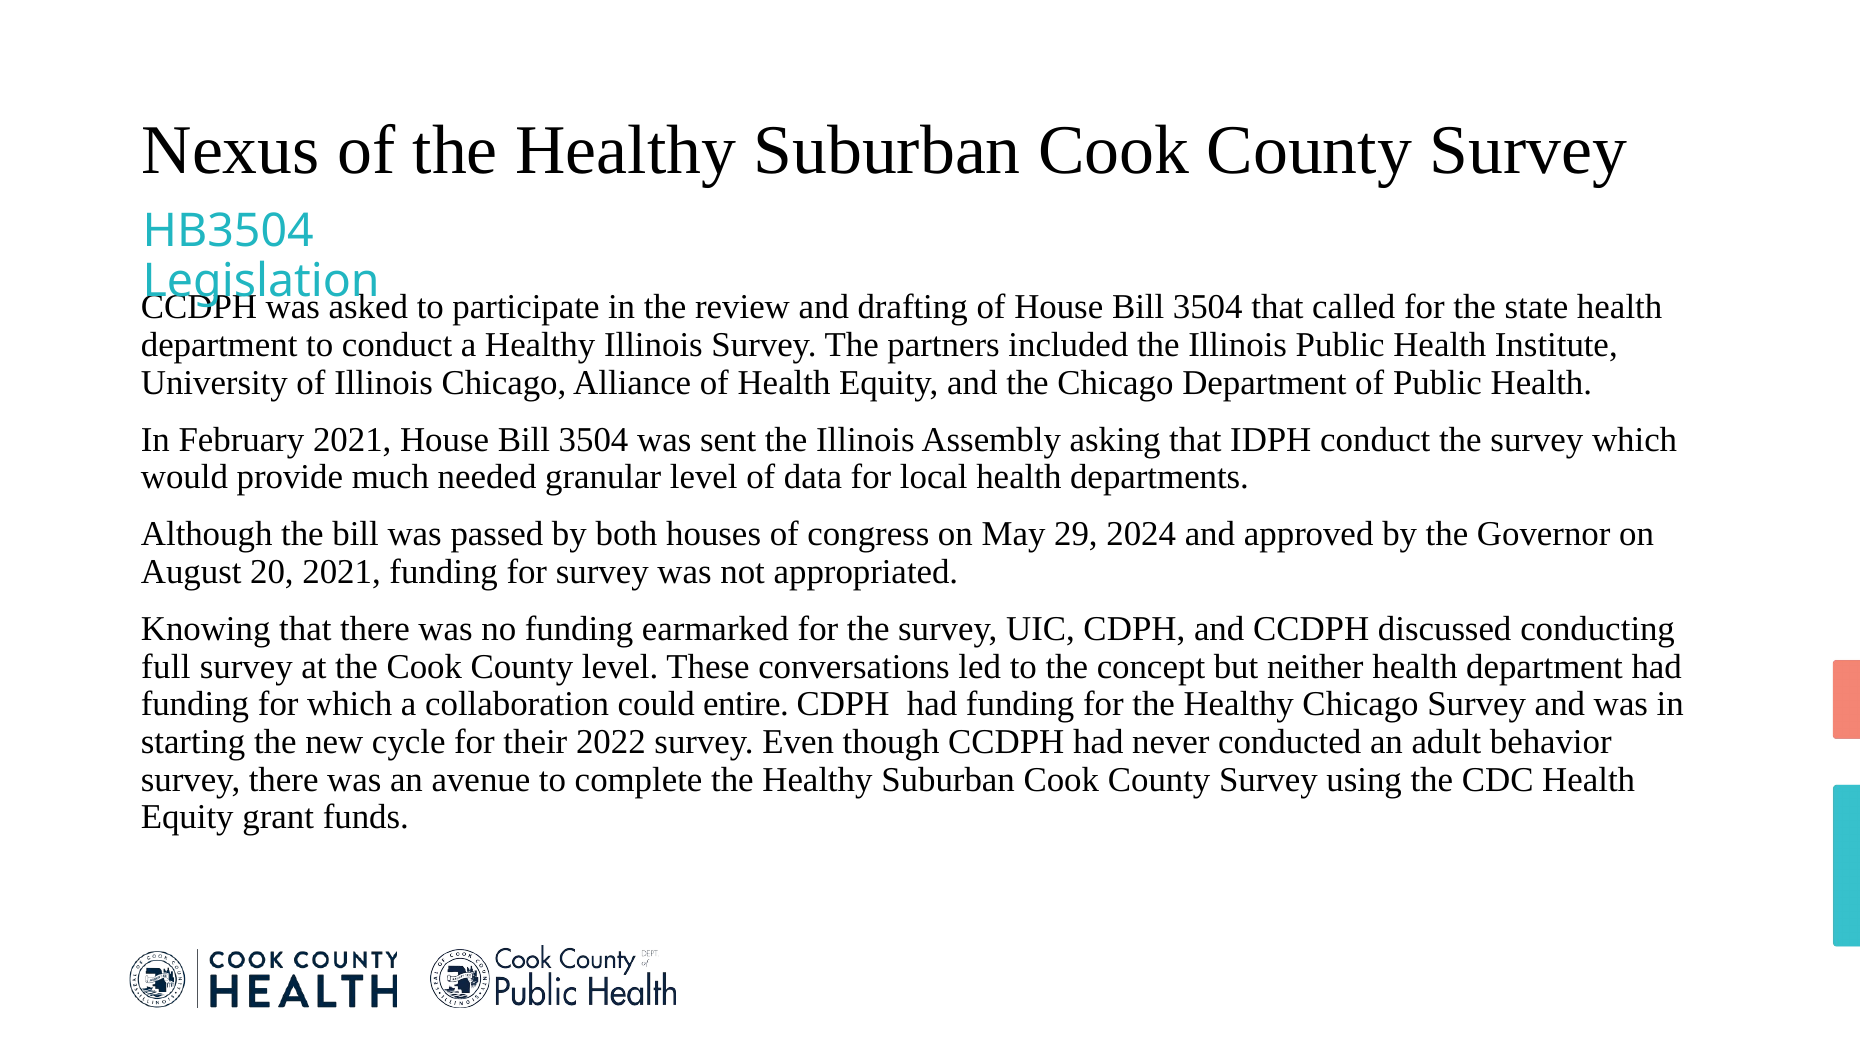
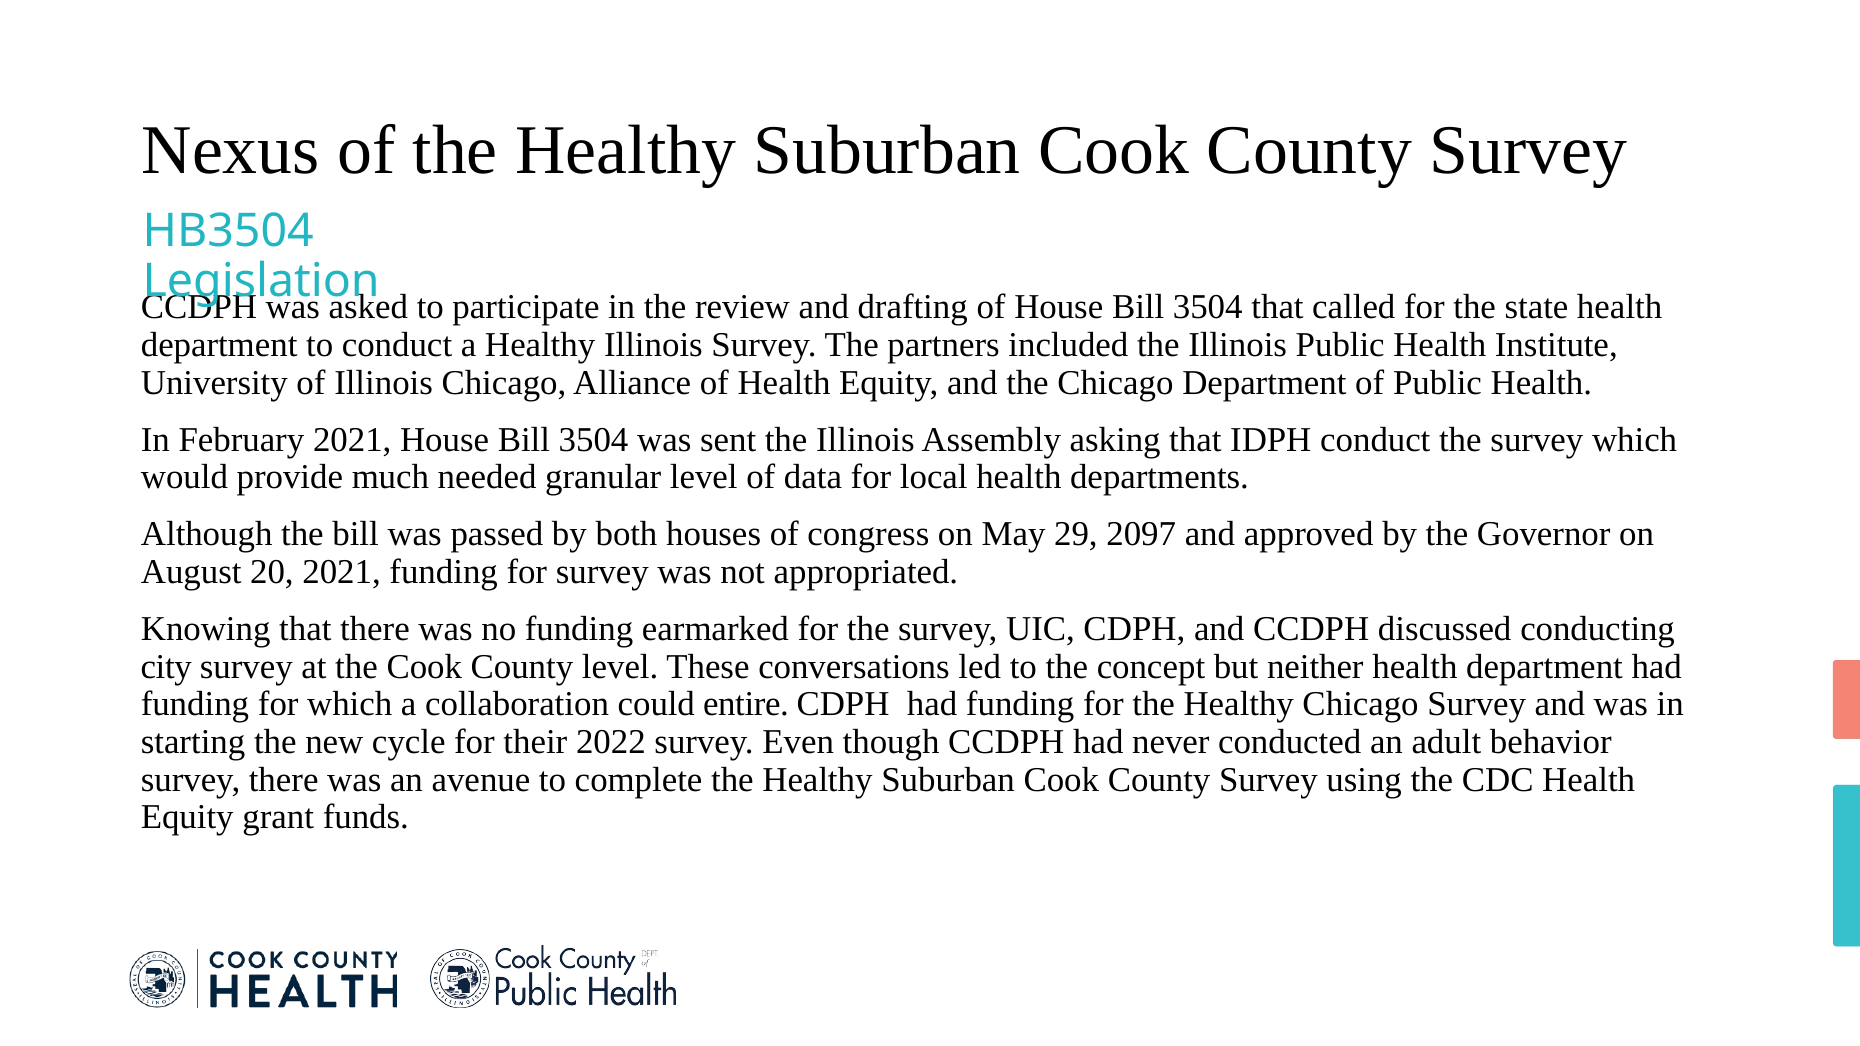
2024: 2024 -> 2097
full: full -> city
